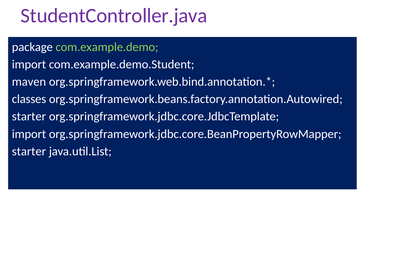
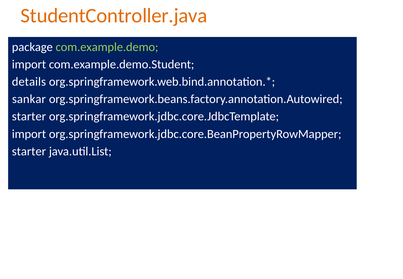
StudentController.java colour: purple -> orange
maven: maven -> details
classes: classes -> sankar
